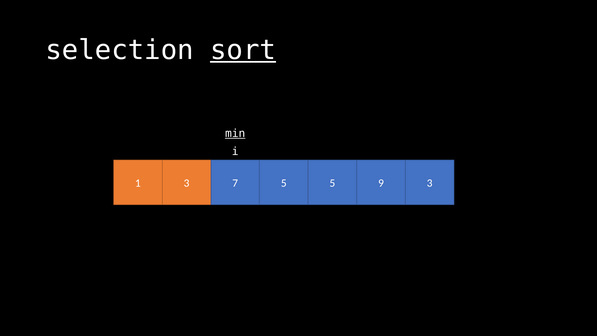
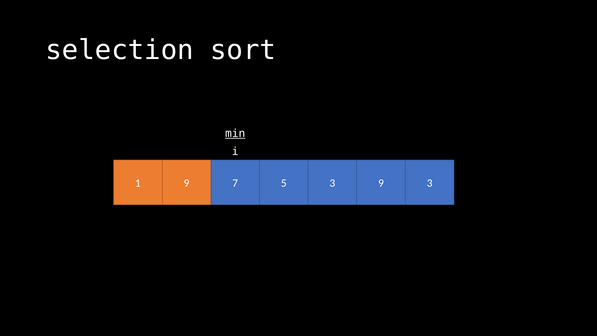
sort underline: present -> none
1 3: 3 -> 9
5 5: 5 -> 3
